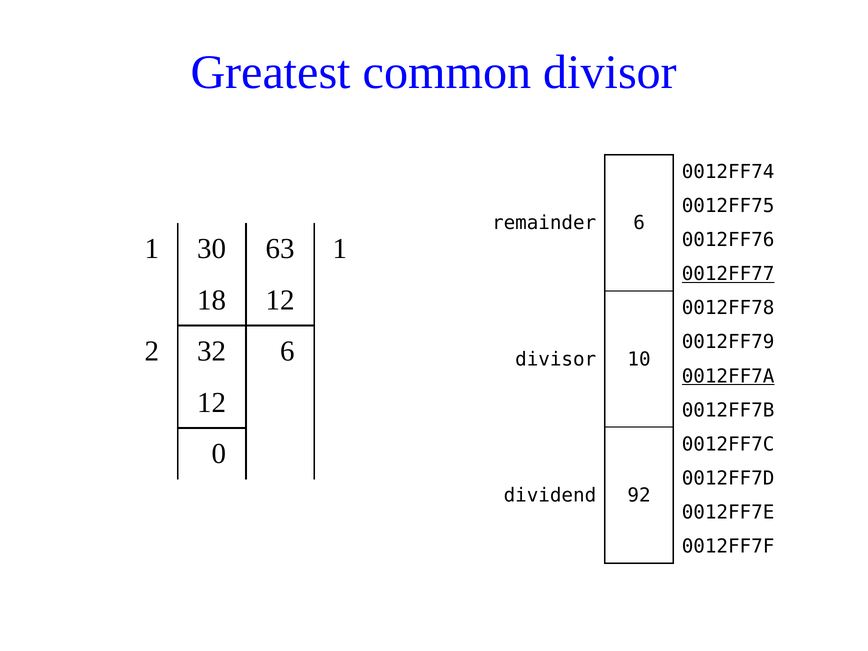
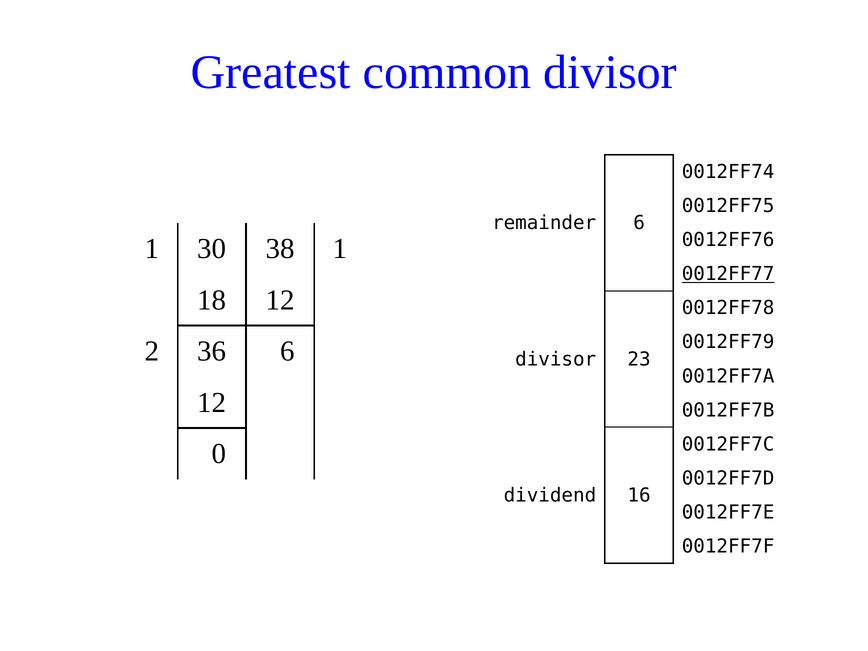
63: 63 -> 38
32: 32 -> 36
divisor 10: 10 -> 23
0012FF7A underline: present -> none
dividend 92: 92 -> 16
